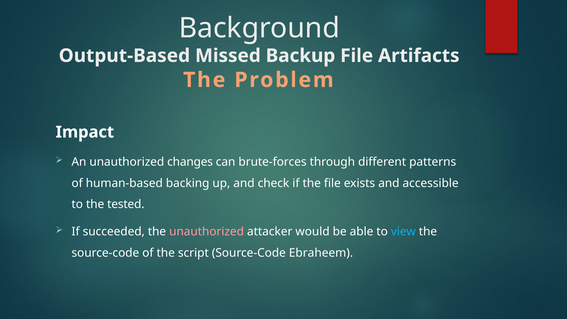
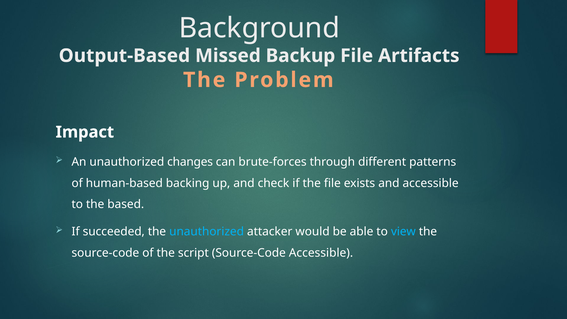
tested: tested -> based
unauthorized at (207, 232) colour: pink -> light blue
Source-Code Ebraheem: Ebraheem -> Accessible
